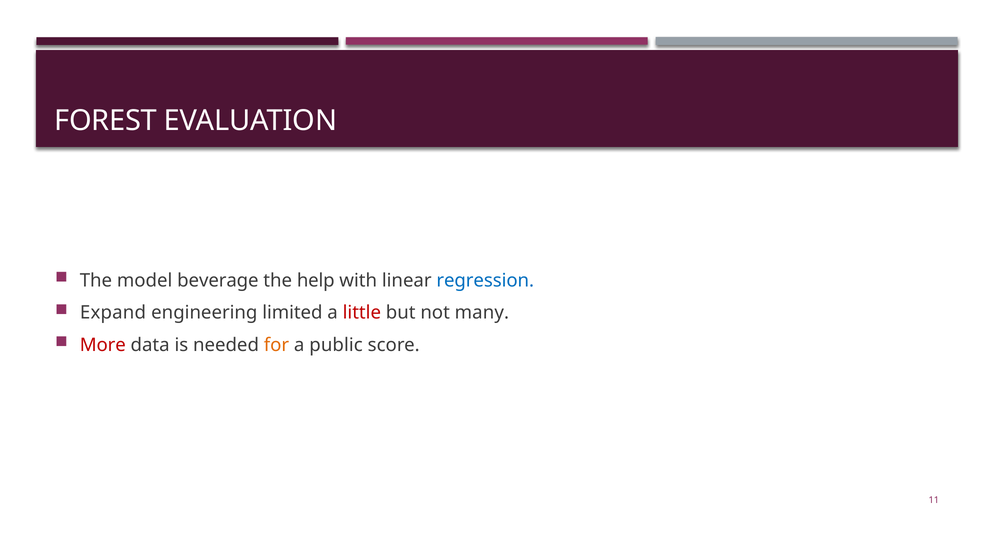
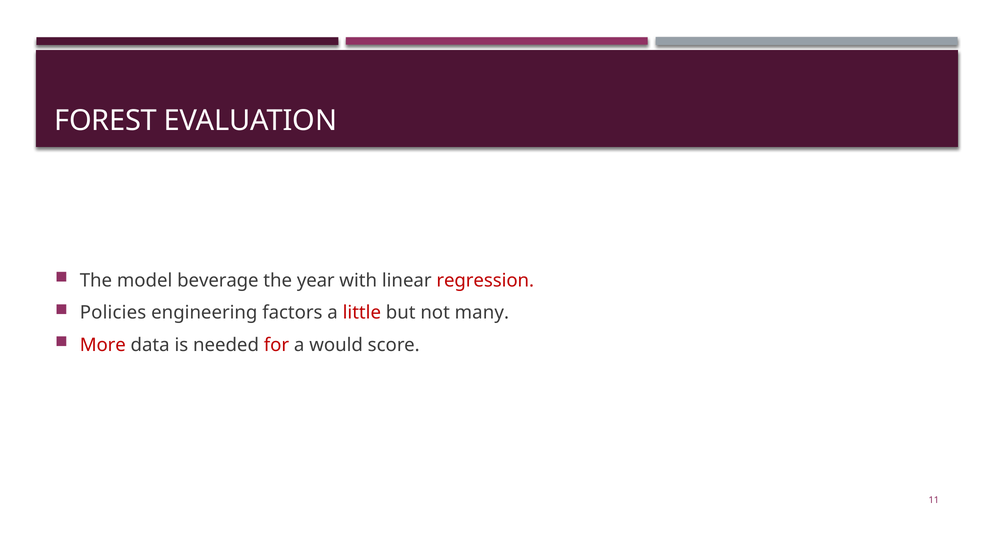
help: help -> year
regression colour: blue -> red
Expand: Expand -> Policies
limited: limited -> factors
for colour: orange -> red
public: public -> would
